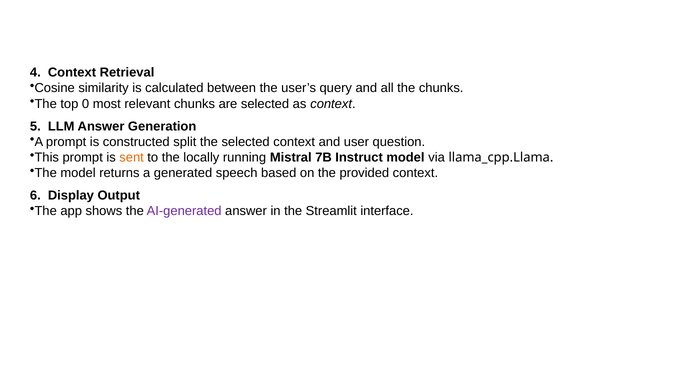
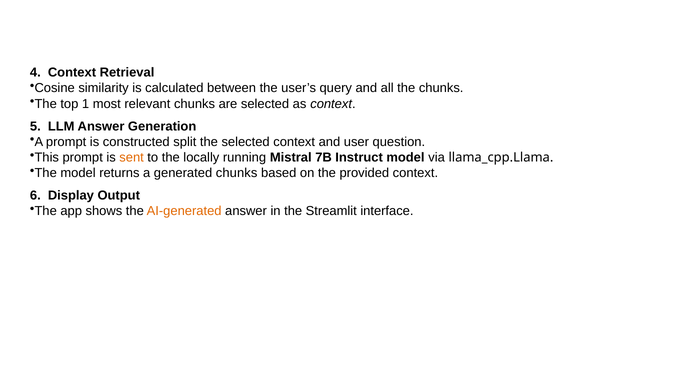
0: 0 -> 1
generated speech: speech -> chunks
AI-generated colour: purple -> orange
